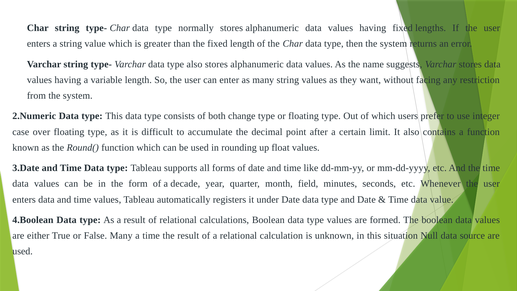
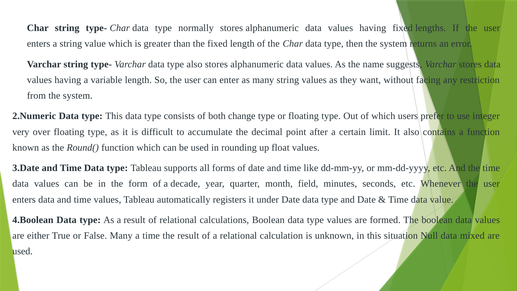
case: case -> very
source: source -> mixed
